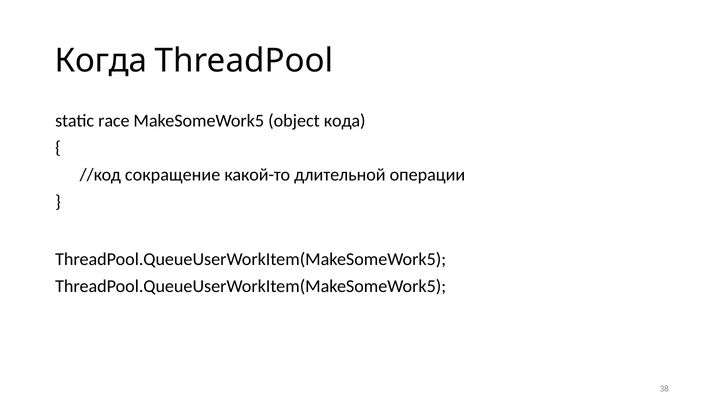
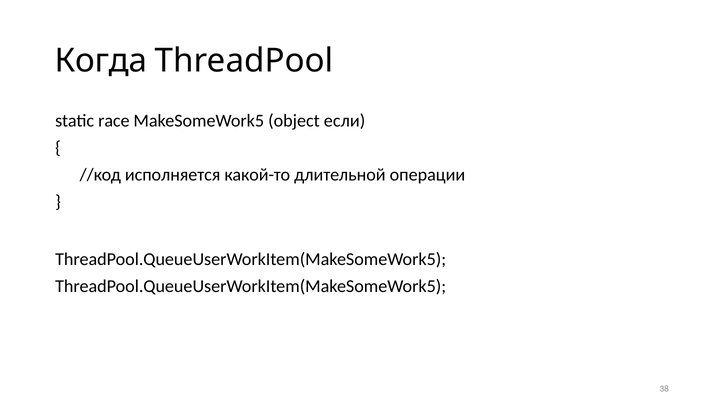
кода: кода -> если
сокращение: сокращение -> исполняется
